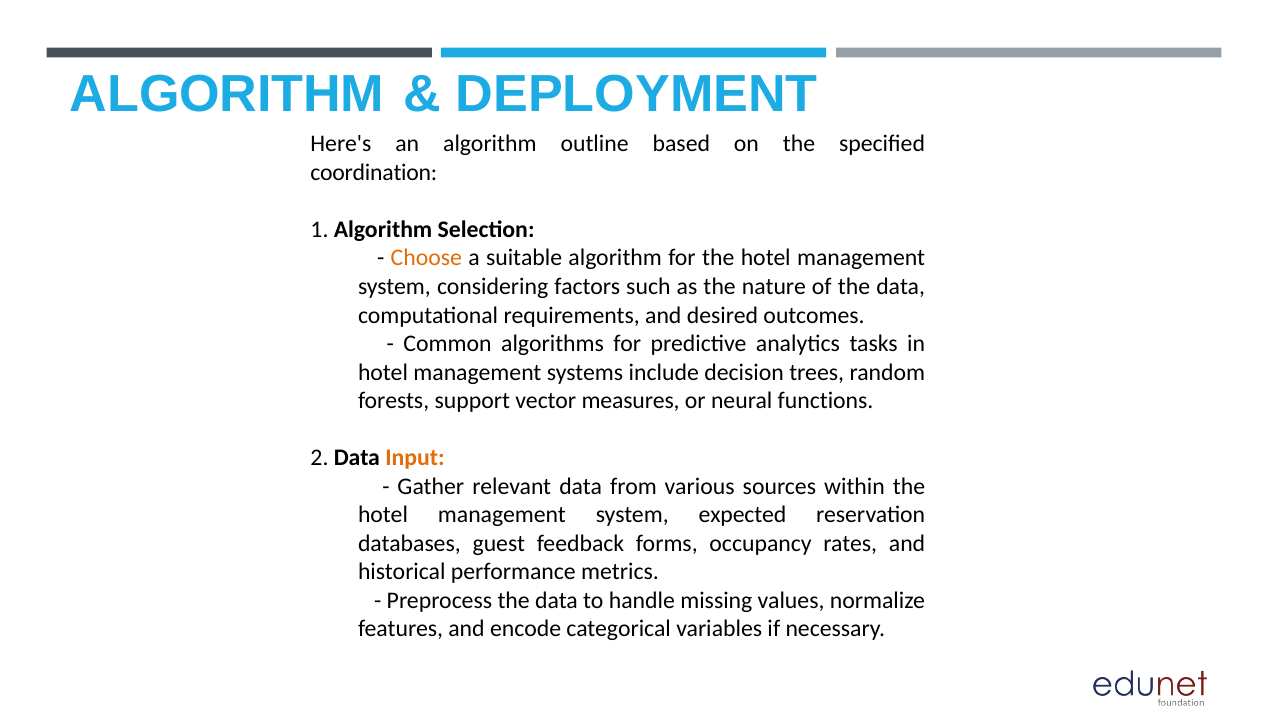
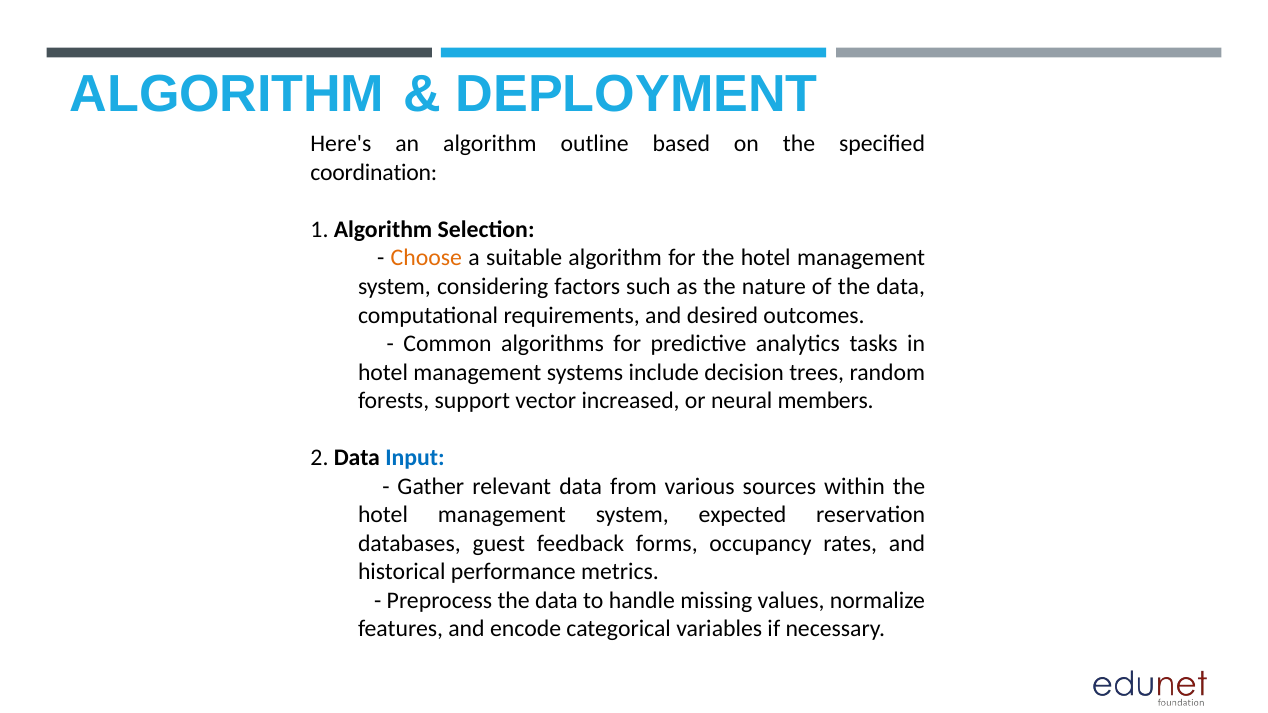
measures: measures -> increased
functions: functions -> members
Input colour: orange -> blue
